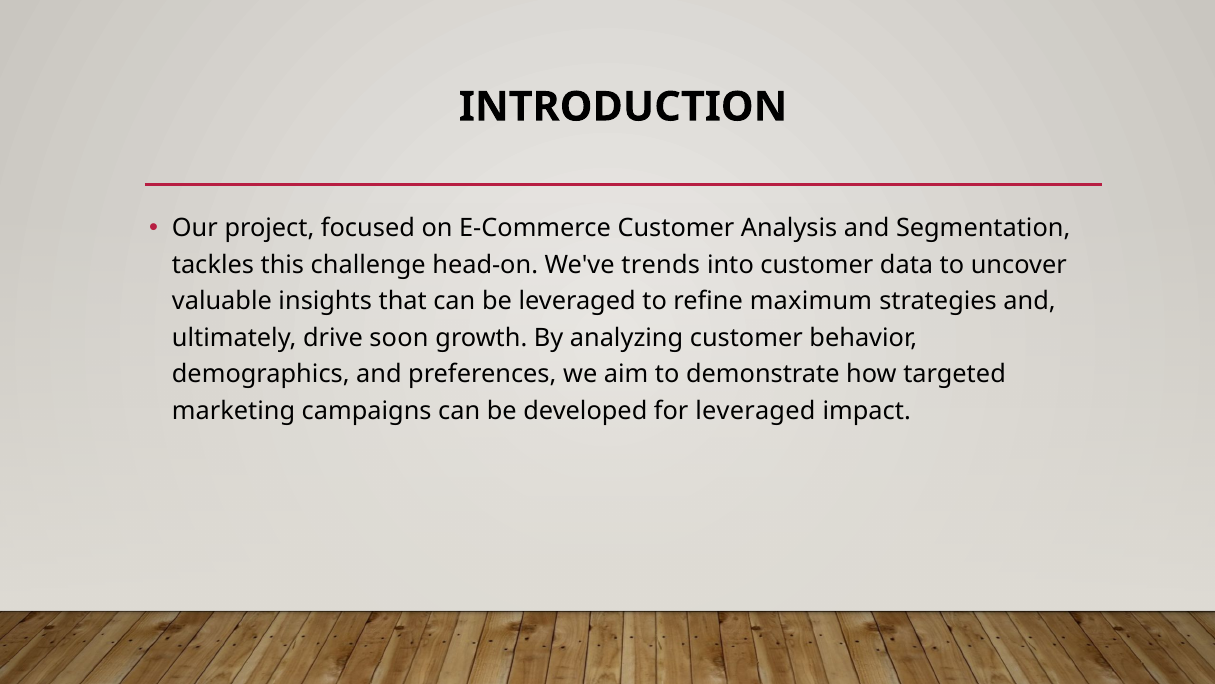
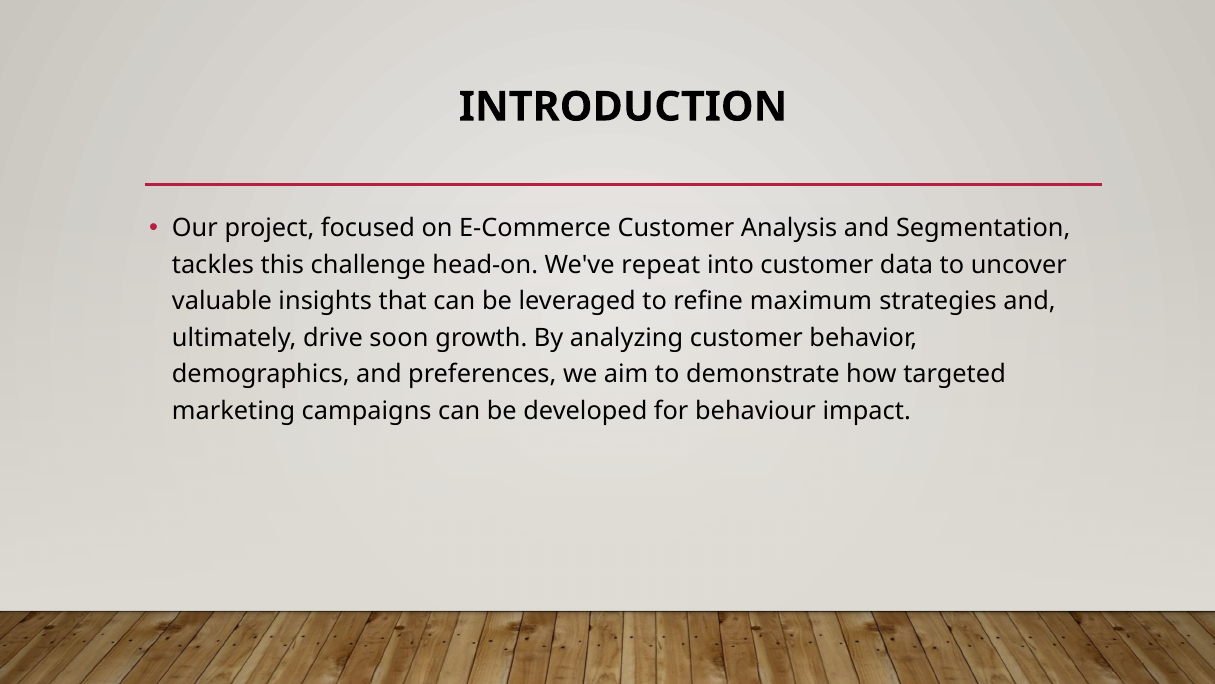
trends: trends -> repeat
for leveraged: leveraged -> behaviour
